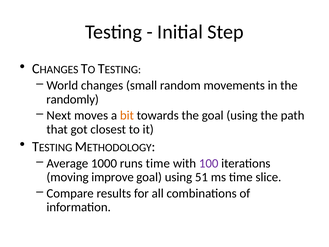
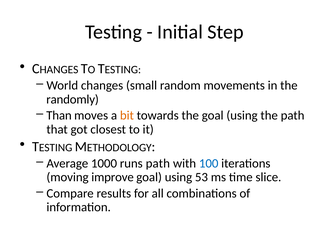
Next: Next -> Than
runs time: time -> path
100 colour: purple -> blue
51: 51 -> 53
